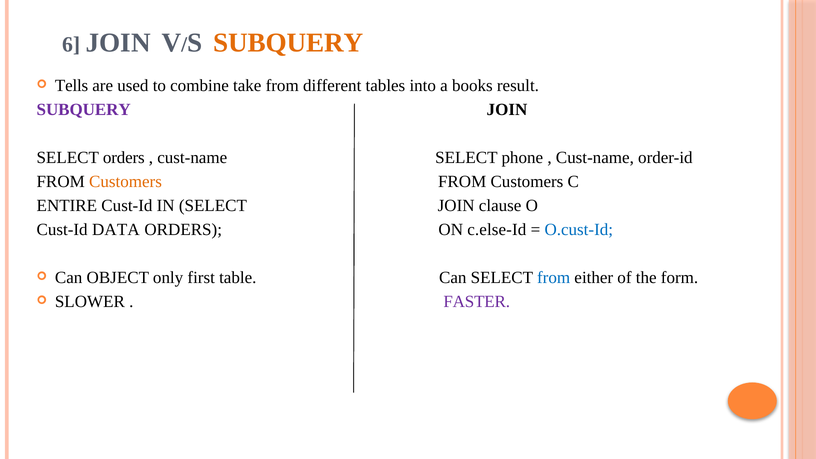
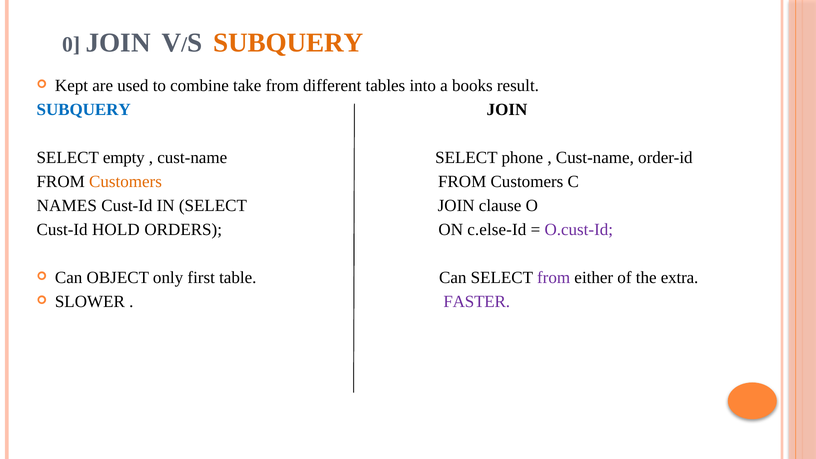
6: 6 -> 0
Tells: Tells -> Kept
SUBQUERY at (84, 110) colour: purple -> blue
SELECT orders: orders -> empty
ENTIRE: ENTIRE -> NAMES
DATA: DATA -> HOLD
O.cust-Id colour: blue -> purple
from at (554, 277) colour: blue -> purple
form: form -> extra
